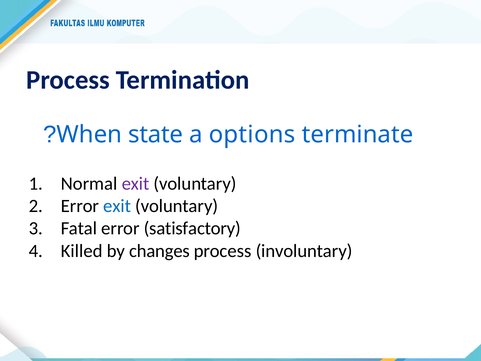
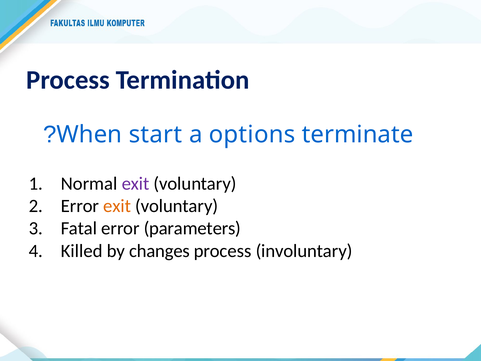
state: state -> start
exit at (117, 206) colour: blue -> orange
satisfactory: satisfactory -> parameters
